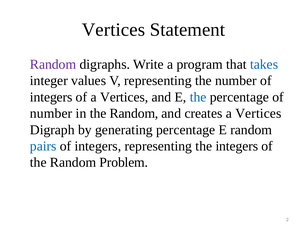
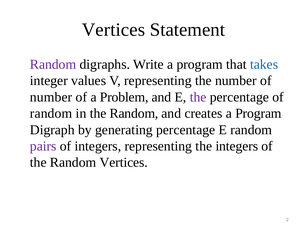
integers at (51, 97): integers -> number
of a Vertices: Vertices -> Problem
the at (198, 97) colour: blue -> purple
number at (51, 114): number -> random
creates a Vertices: Vertices -> Program
pairs colour: blue -> purple
Random Problem: Problem -> Vertices
